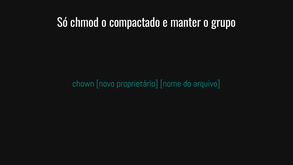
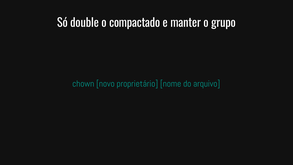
chmod: chmod -> double
